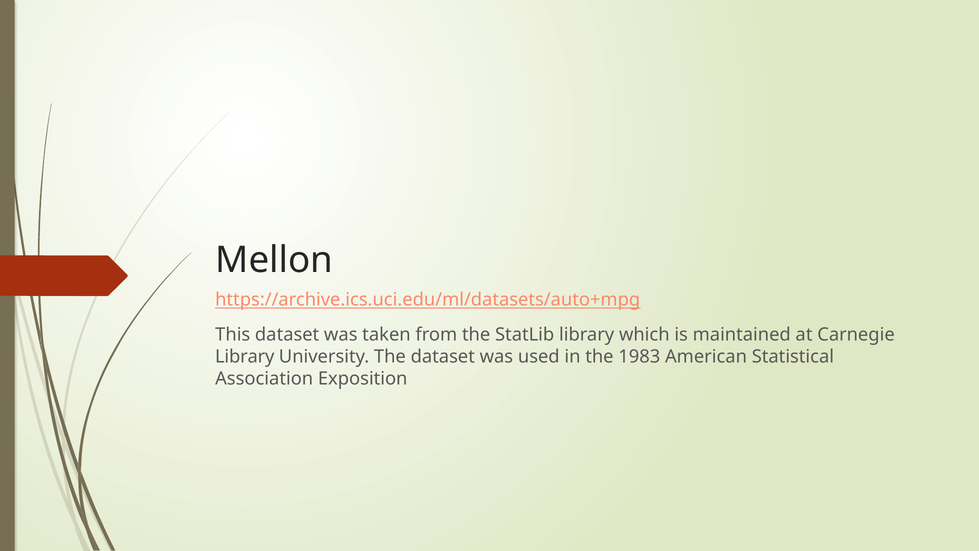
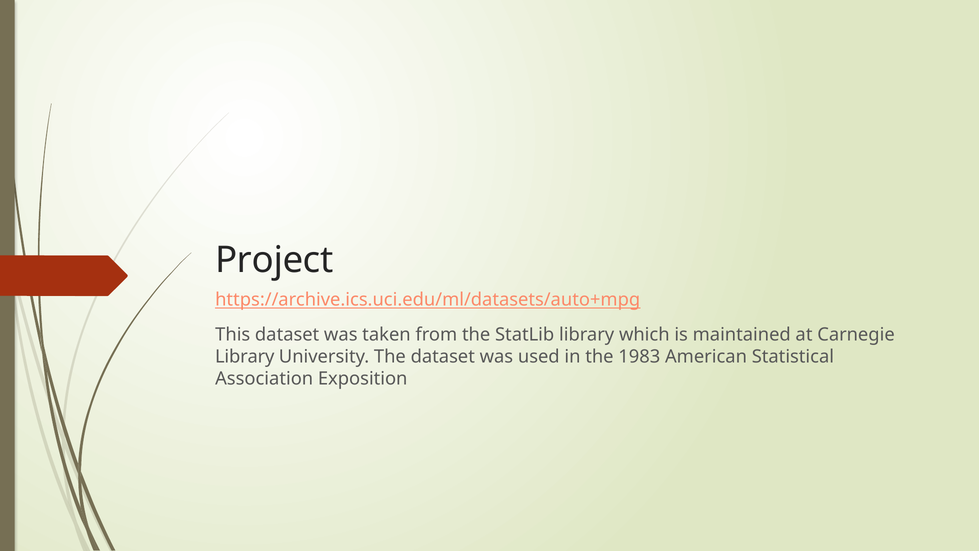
Mellon: Mellon -> Project
